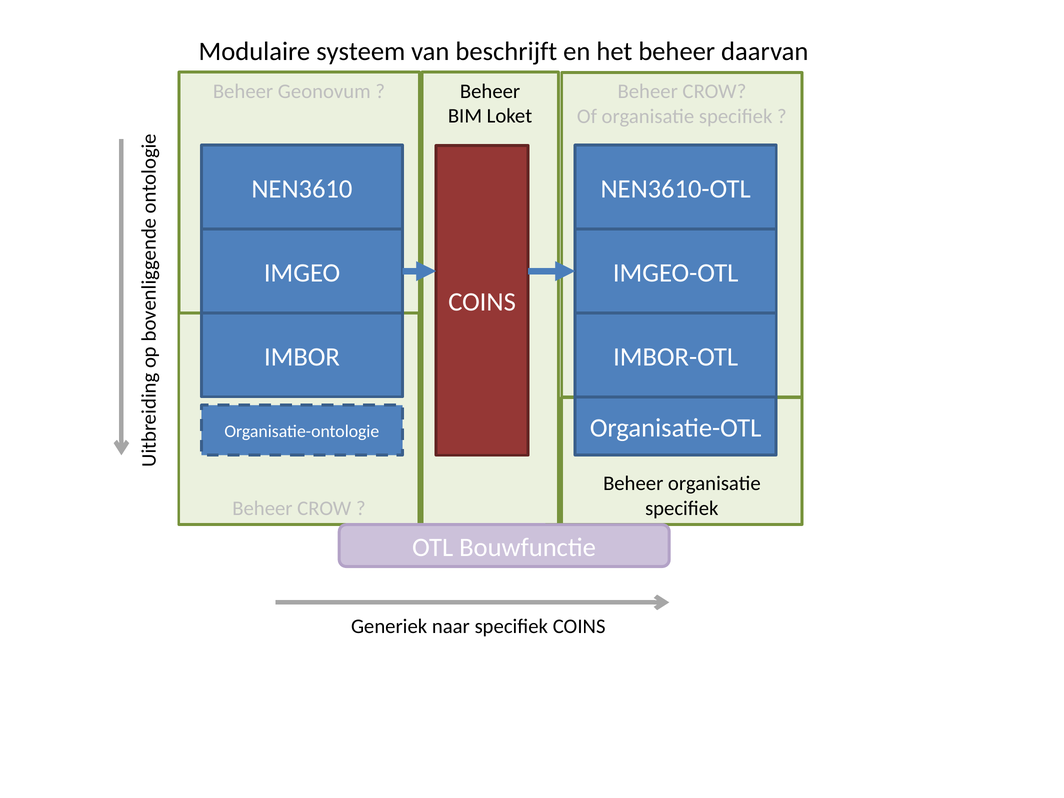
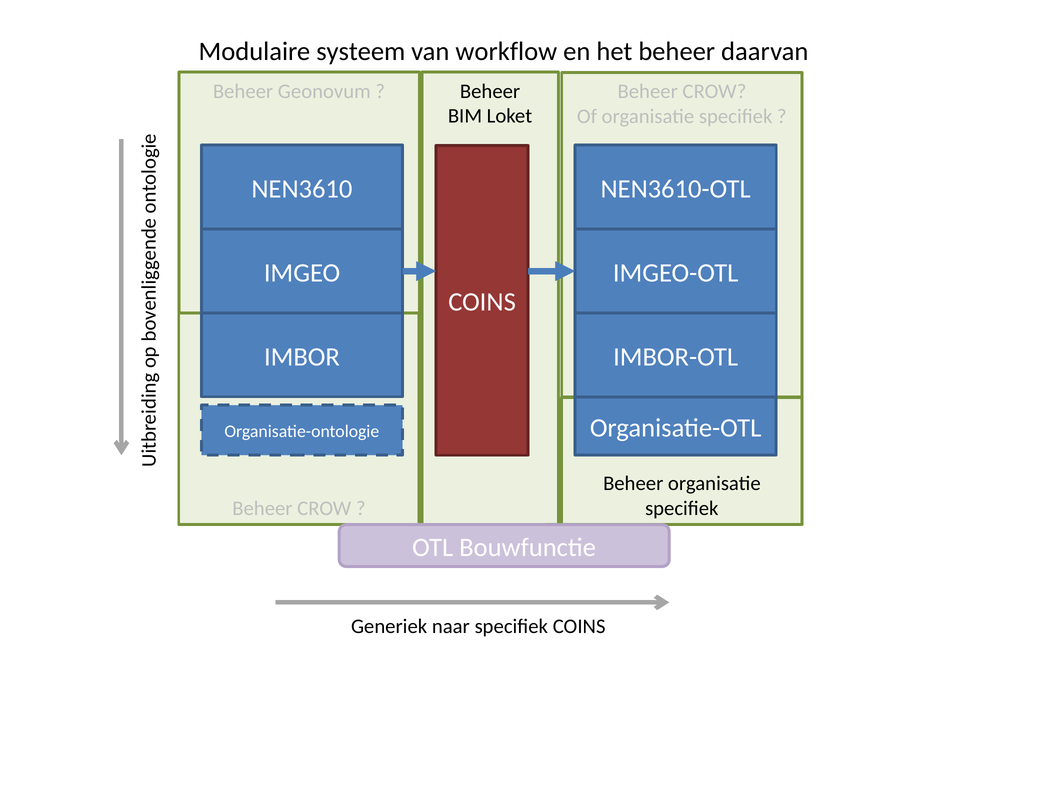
beschrijft: beschrijft -> workflow
